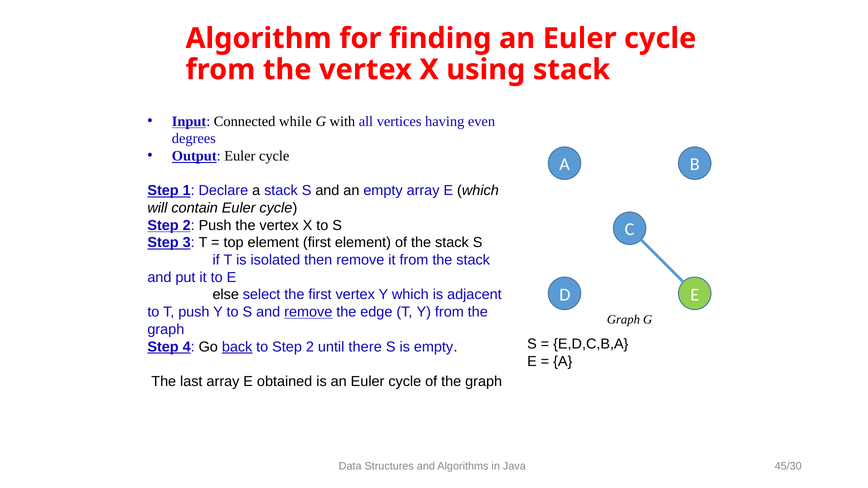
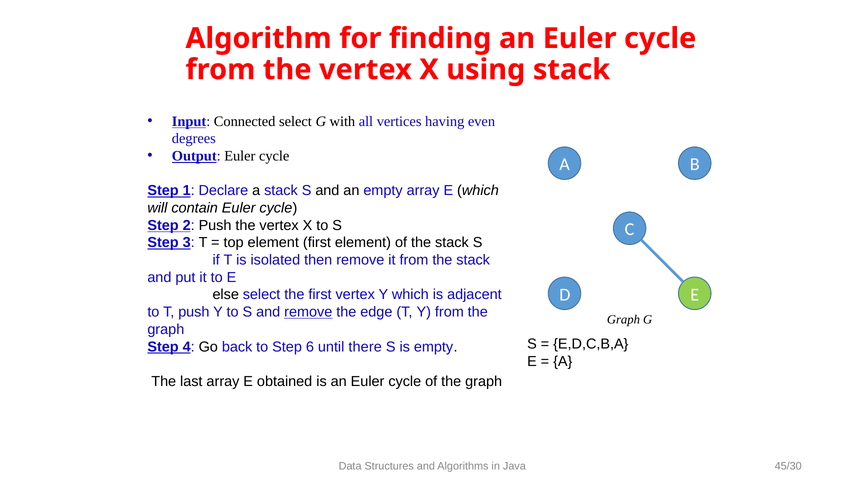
Connected while: while -> select
back underline: present -> none
to Step 2: 2 -> 6
